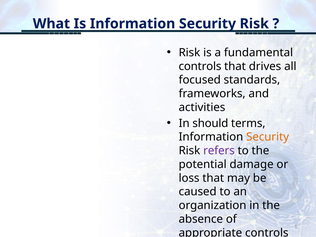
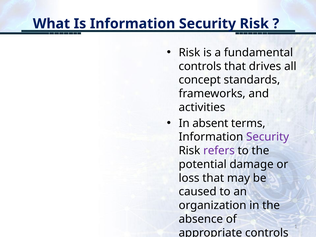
focused: focused -> concept
should: should -> absent
Security at (268, 137) colour: orange -> purple
